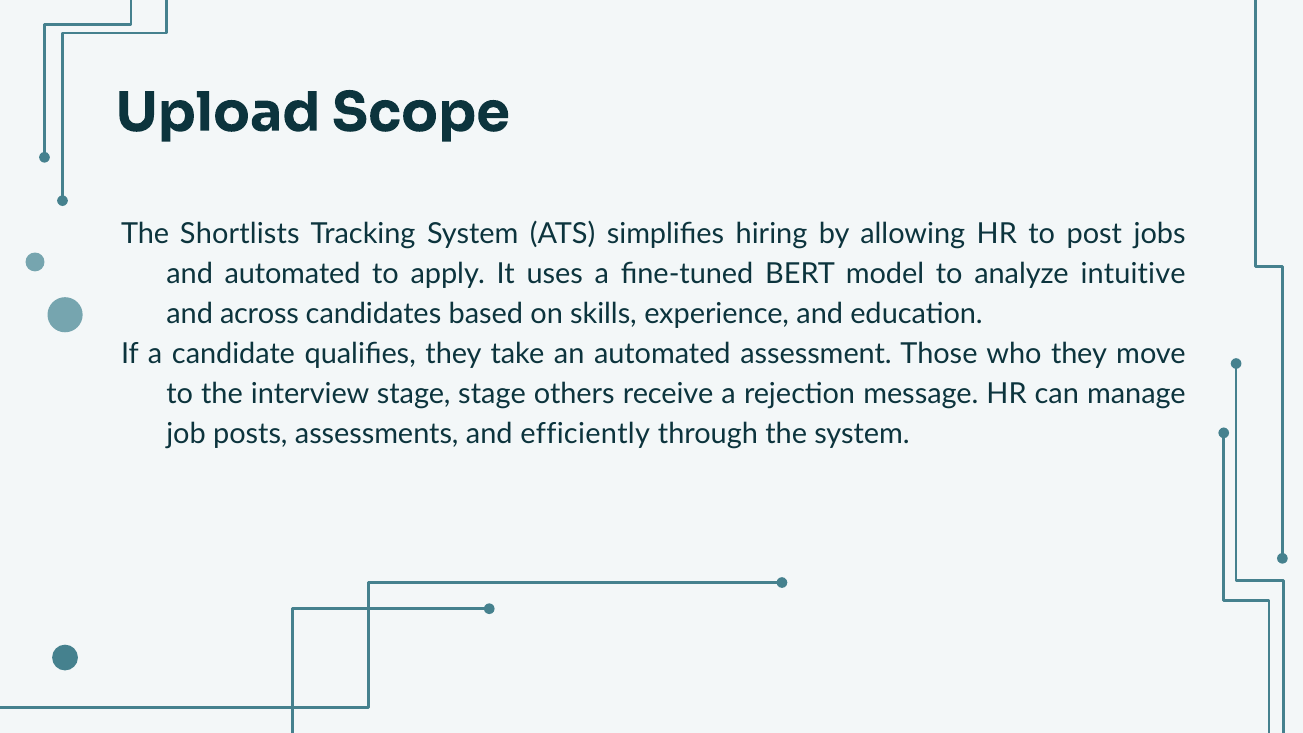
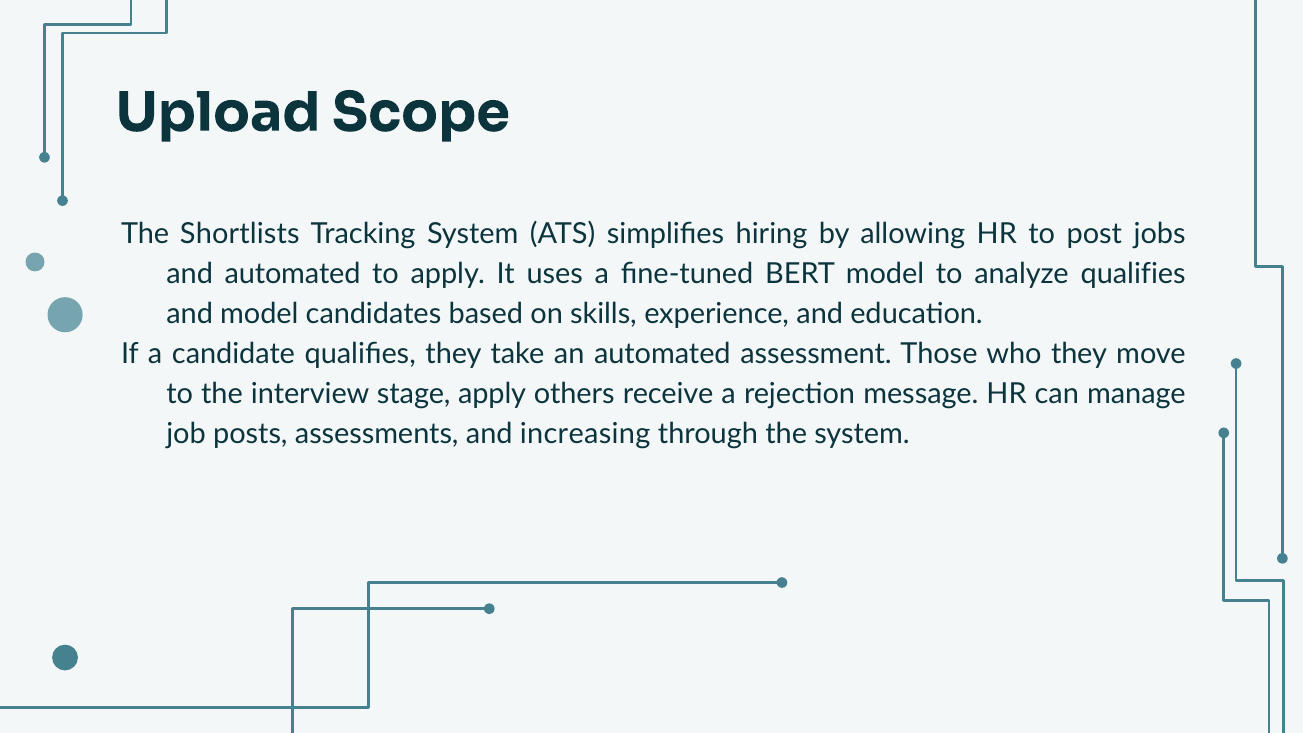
analyze intuitive: intuitive -> qualifies
and across: across -> model
stage stage: stage -> apply
efficiently: efficiently -> increasing
